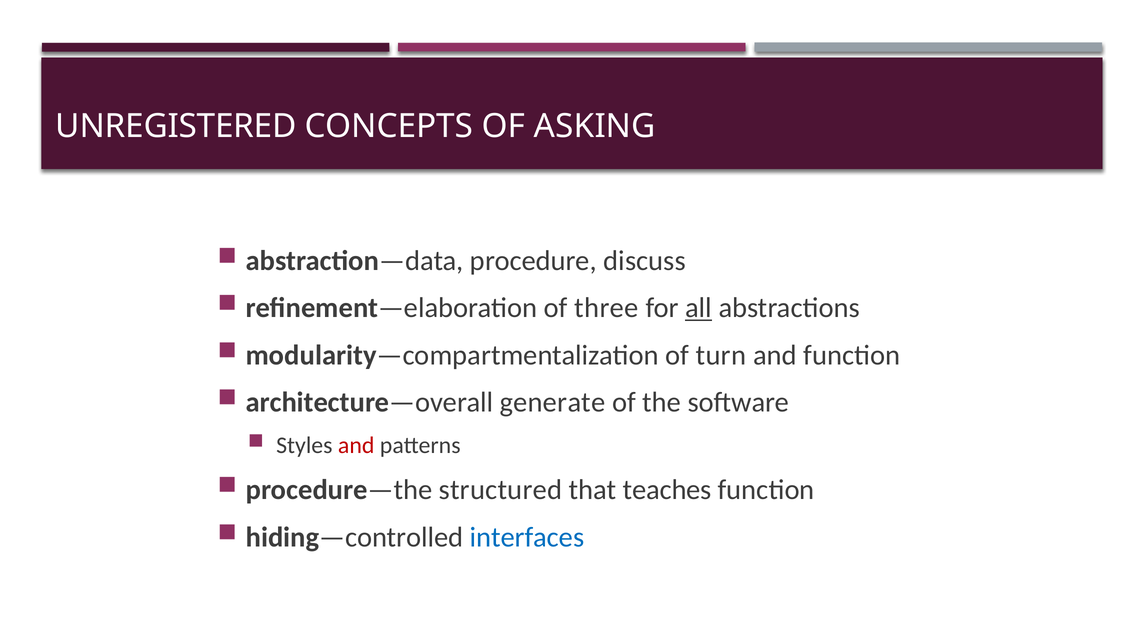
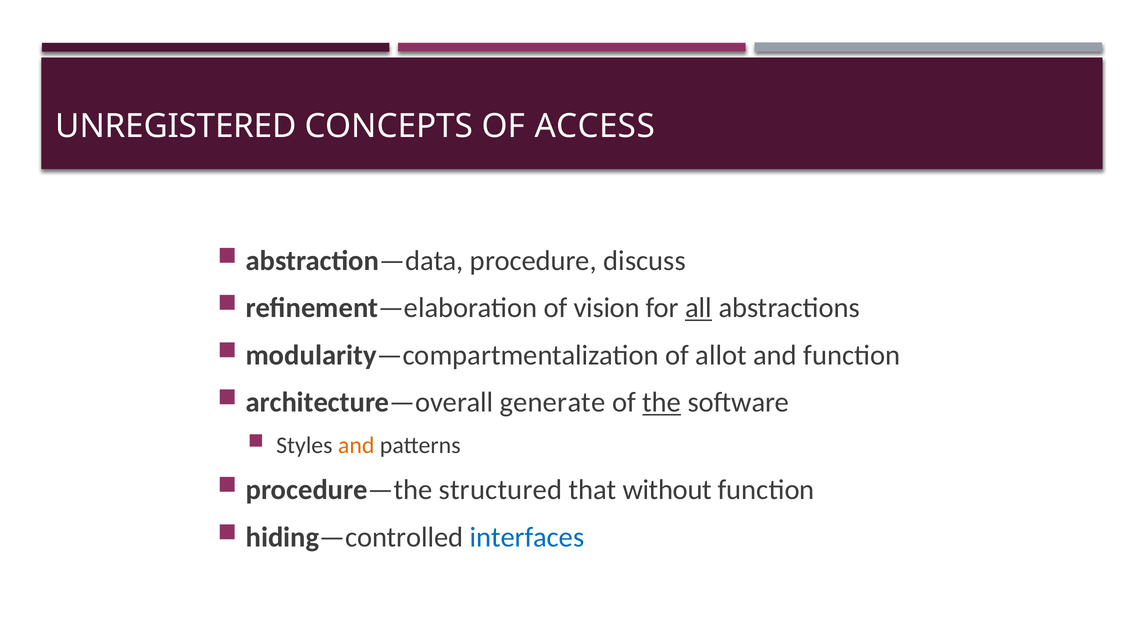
ASKING: ASKING -> ACCESS
three: three -> vision
turn: turn -> allot
the underline: none -> present
and at (356, 446) colour: red -> orange
teaches: teaches -> without
